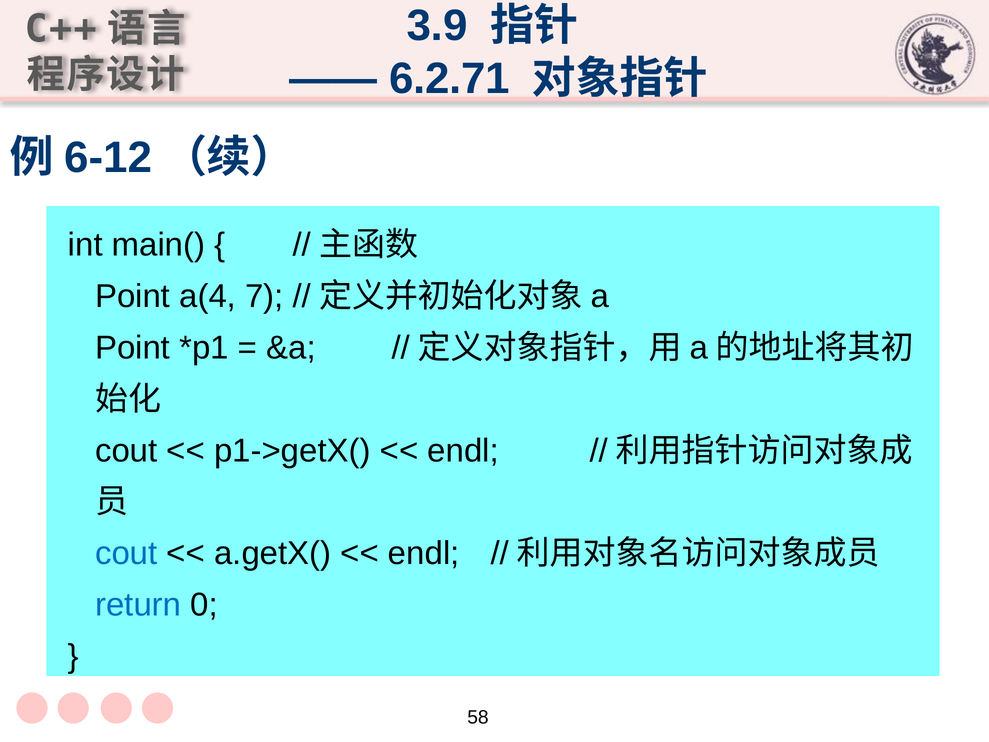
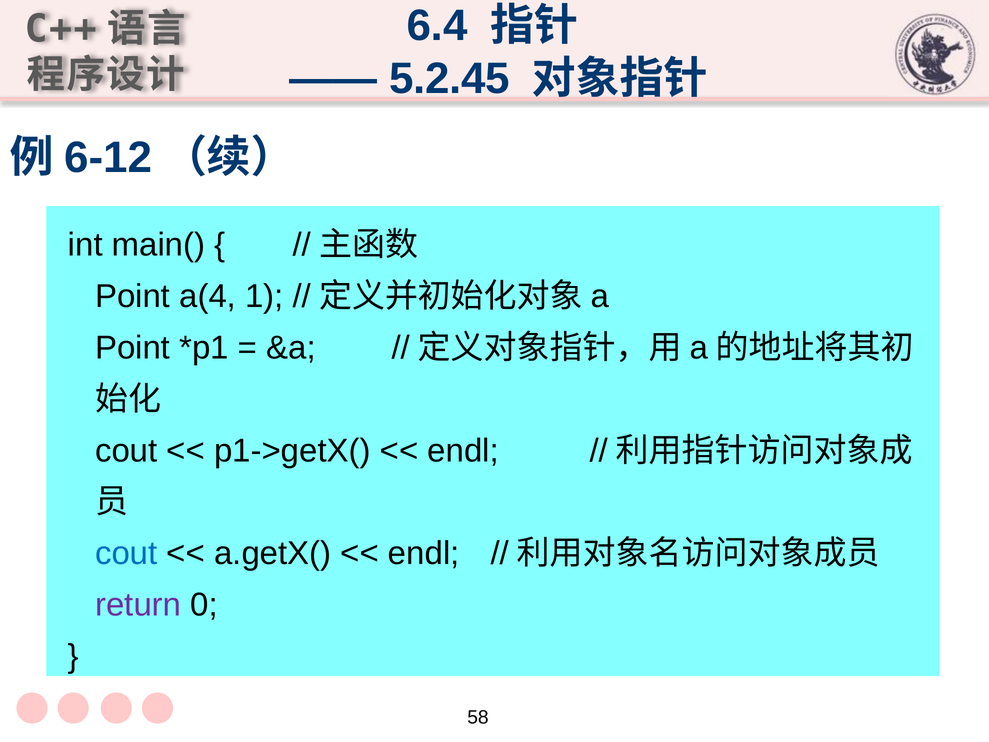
3.9: 3.9 -> 6.4
6.2.71: 6.2.71 -> 5.2.45
7: 7 -> 1
return colour: blue -> purple
